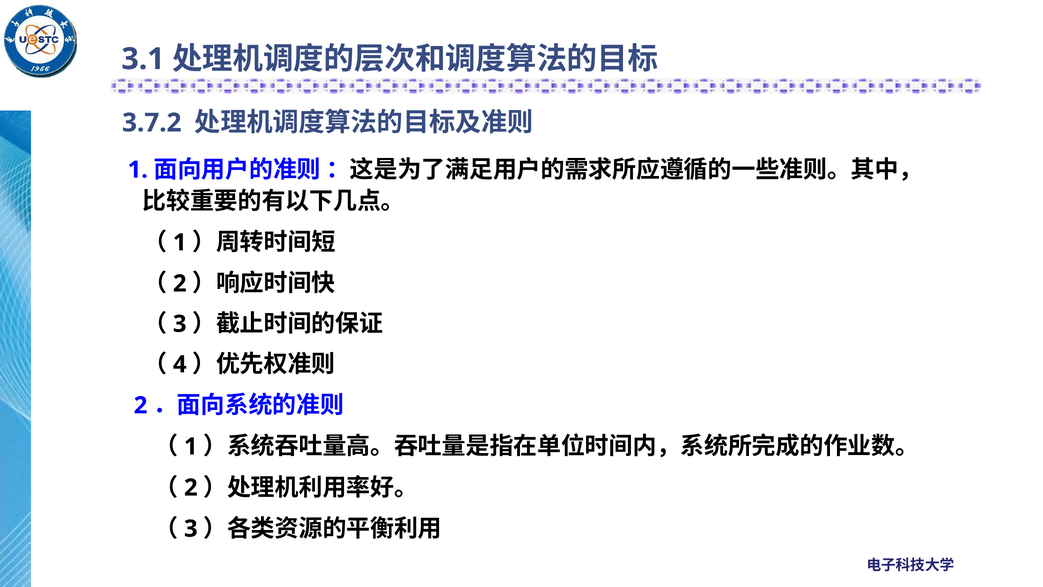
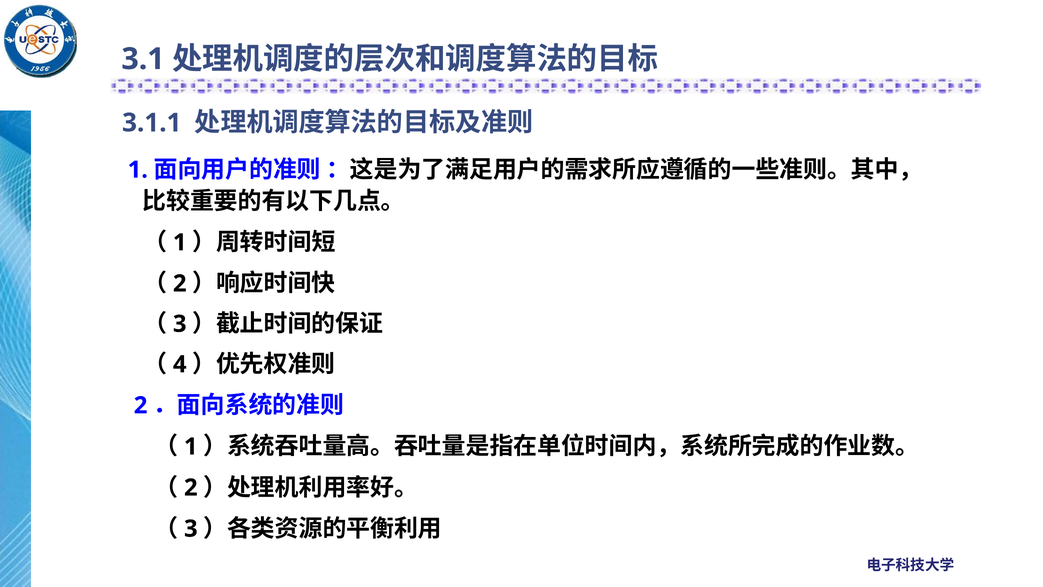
3.7.2: 3.7.2 -> 3.1.1
